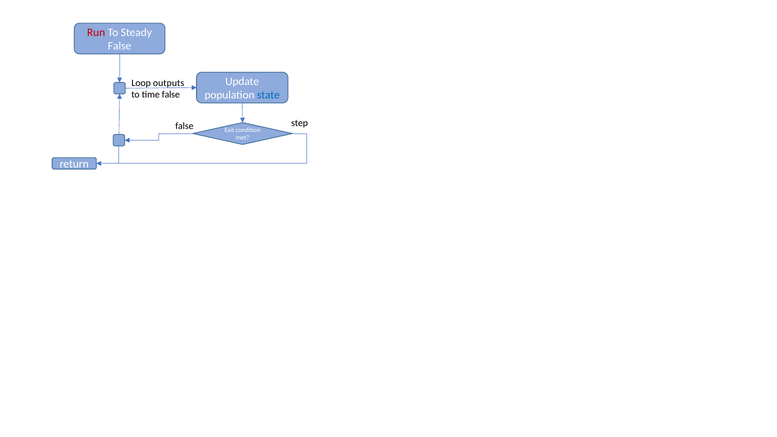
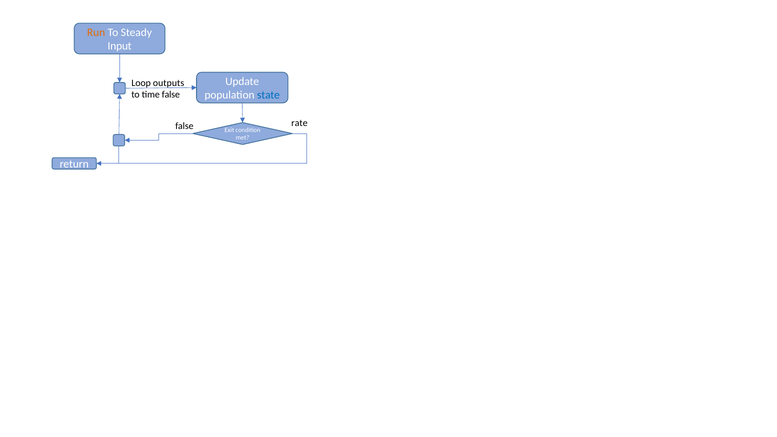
Run colour: red -> orange
False at (120, 46): False -> Input
step: step -> rate
